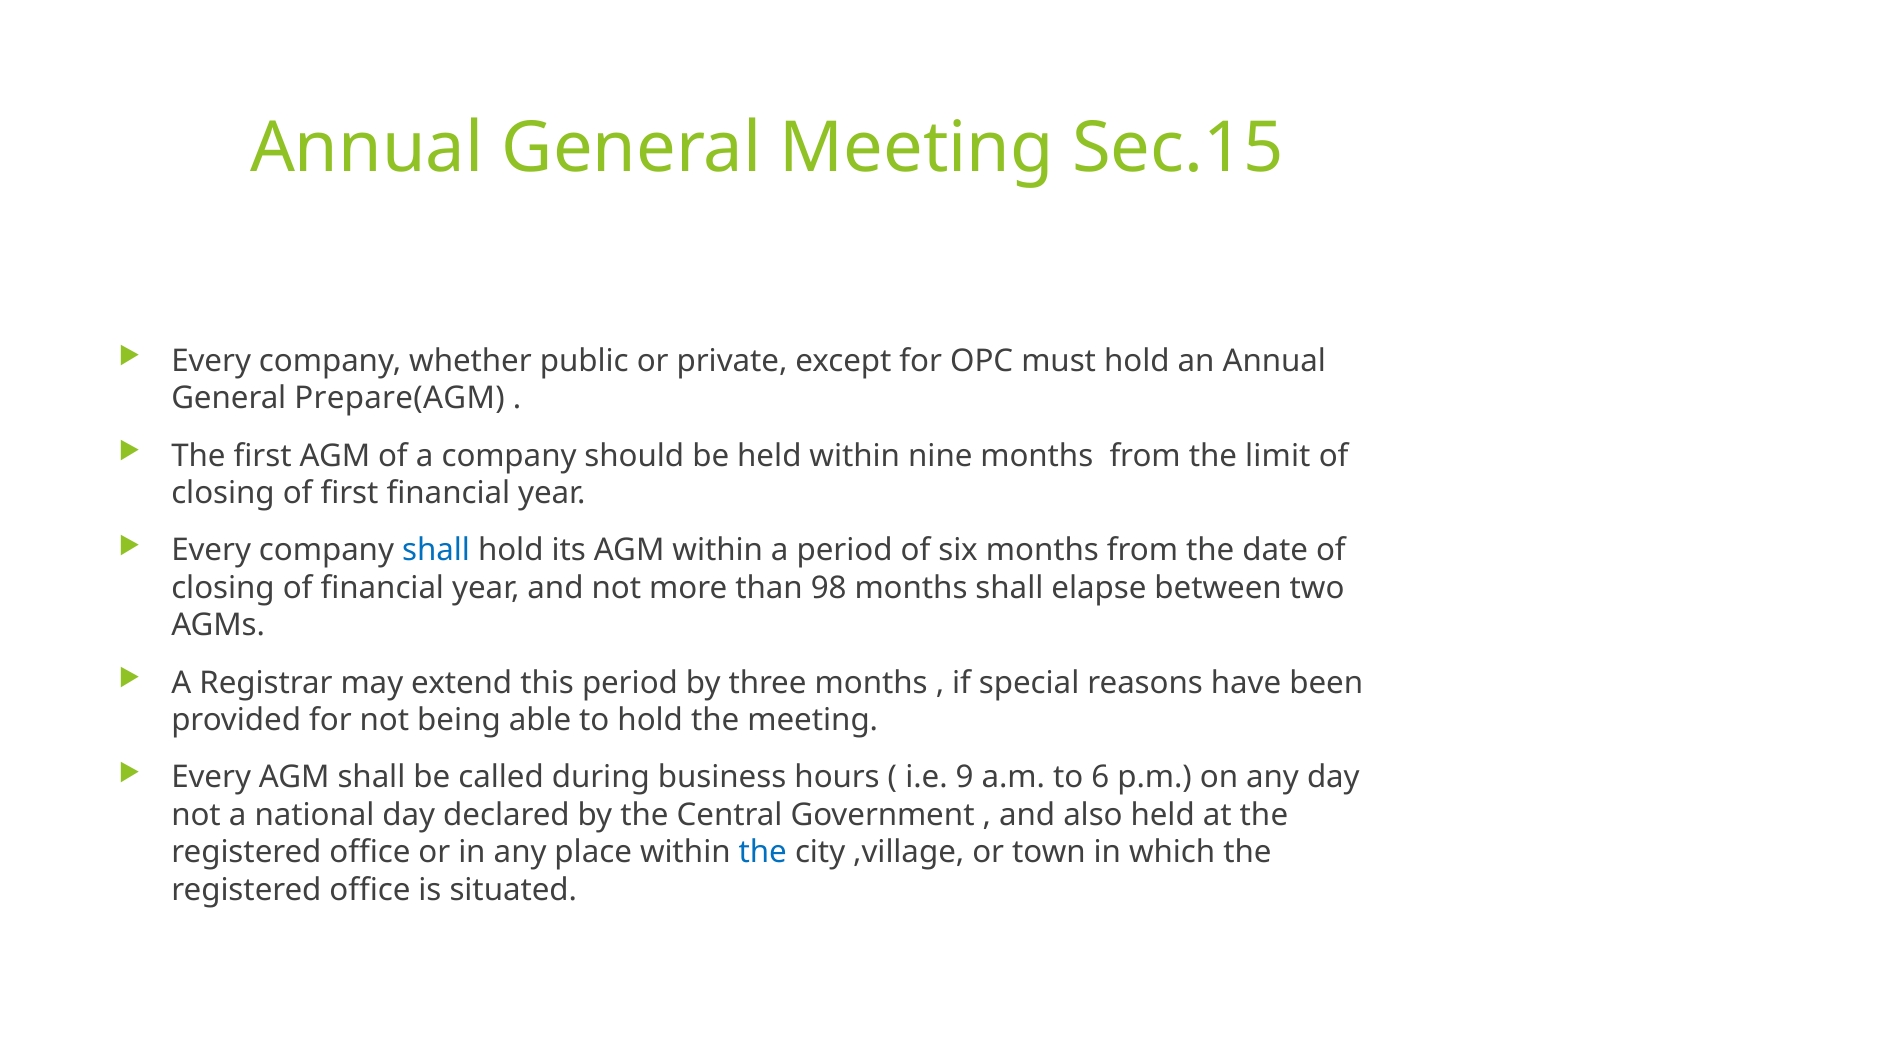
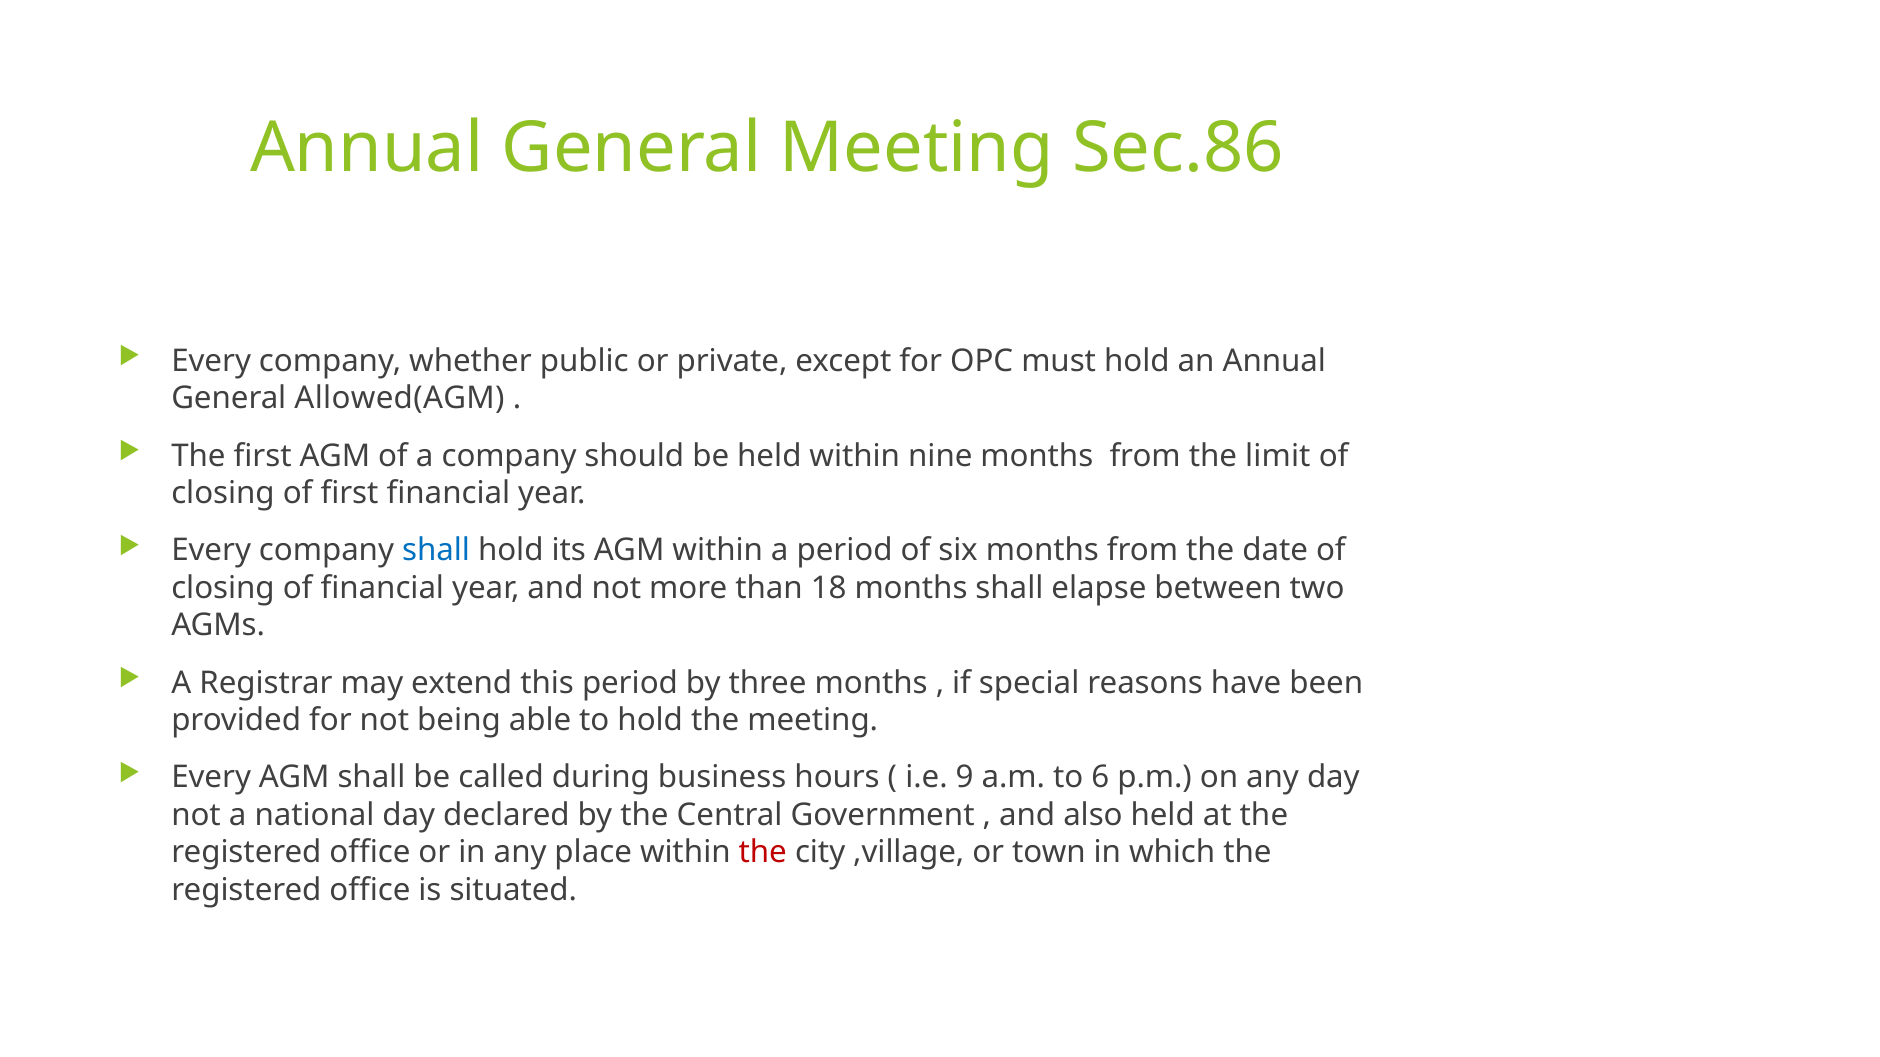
Sec.15: Sec.15 -> Sec.86
Prepare(AGM: Prepare(AGM -> Allowed(AGM
98: 98 -> 18
the at (763, 853) colour: blue -> red
